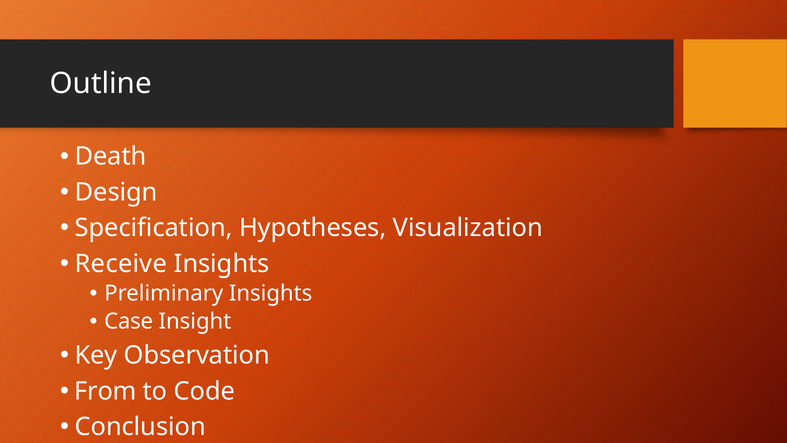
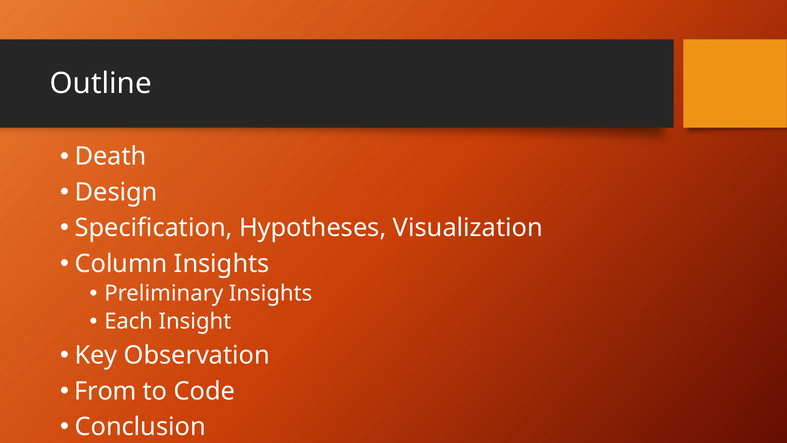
Receive: Receive -> Column
Case: Case -> Each
